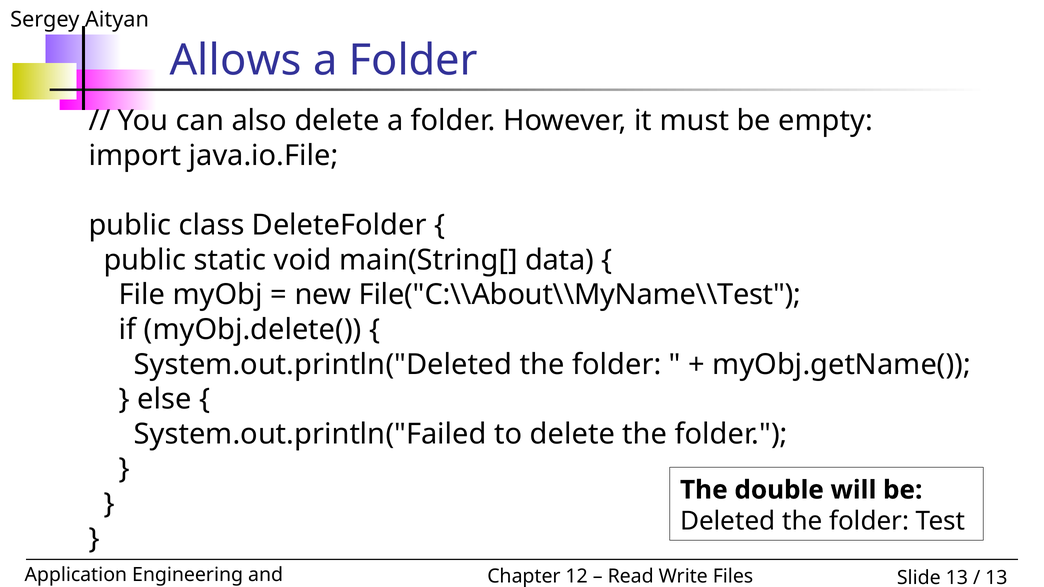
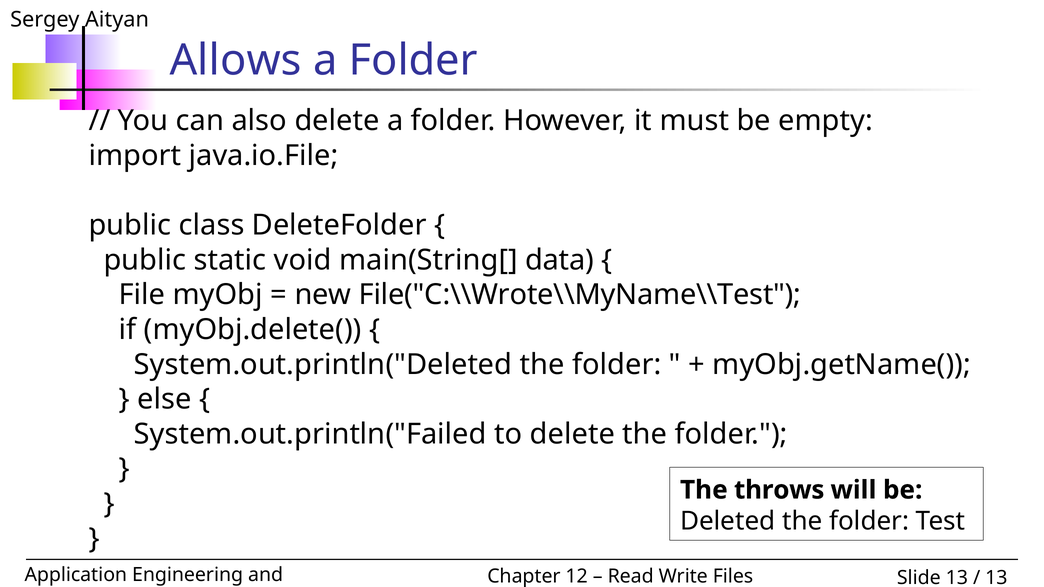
File("C:\\About\\MyName\\Test: File("C:\\About\\MyName\\Test -> File("C:\\Wrote\\MyName\\Test
double: double -> throws
